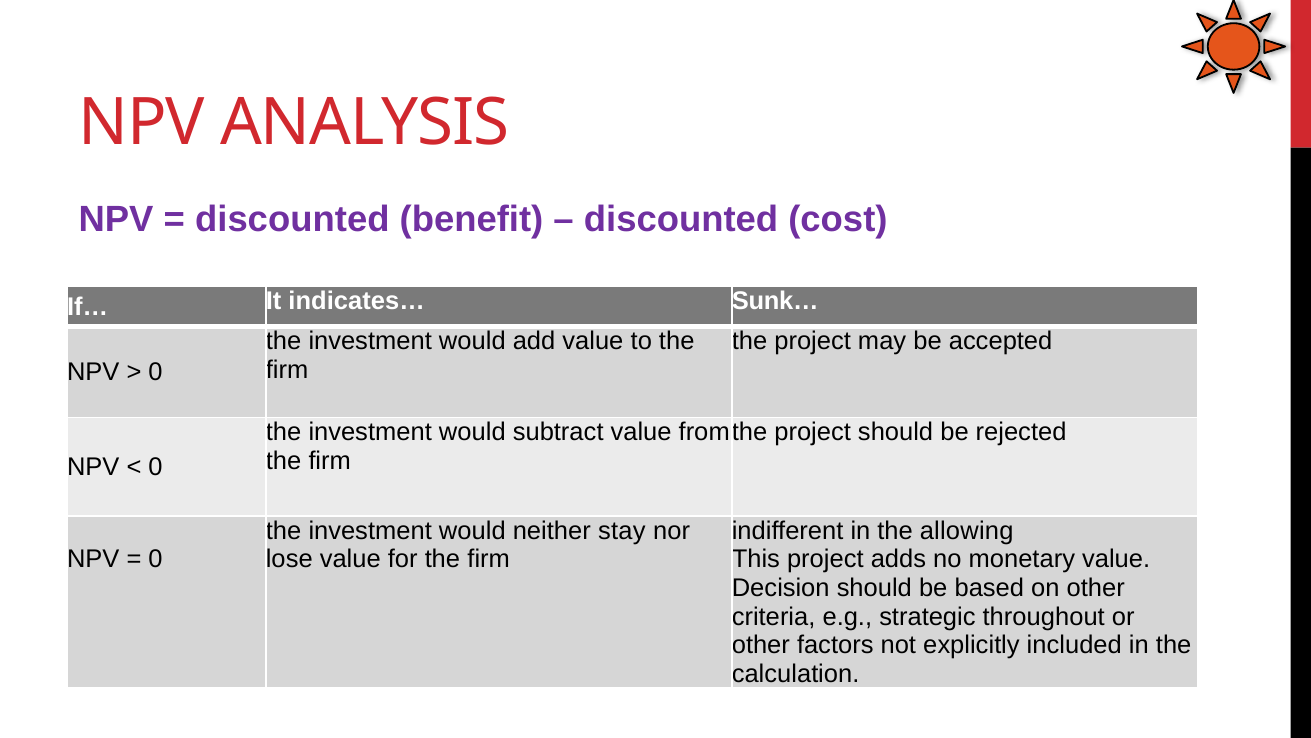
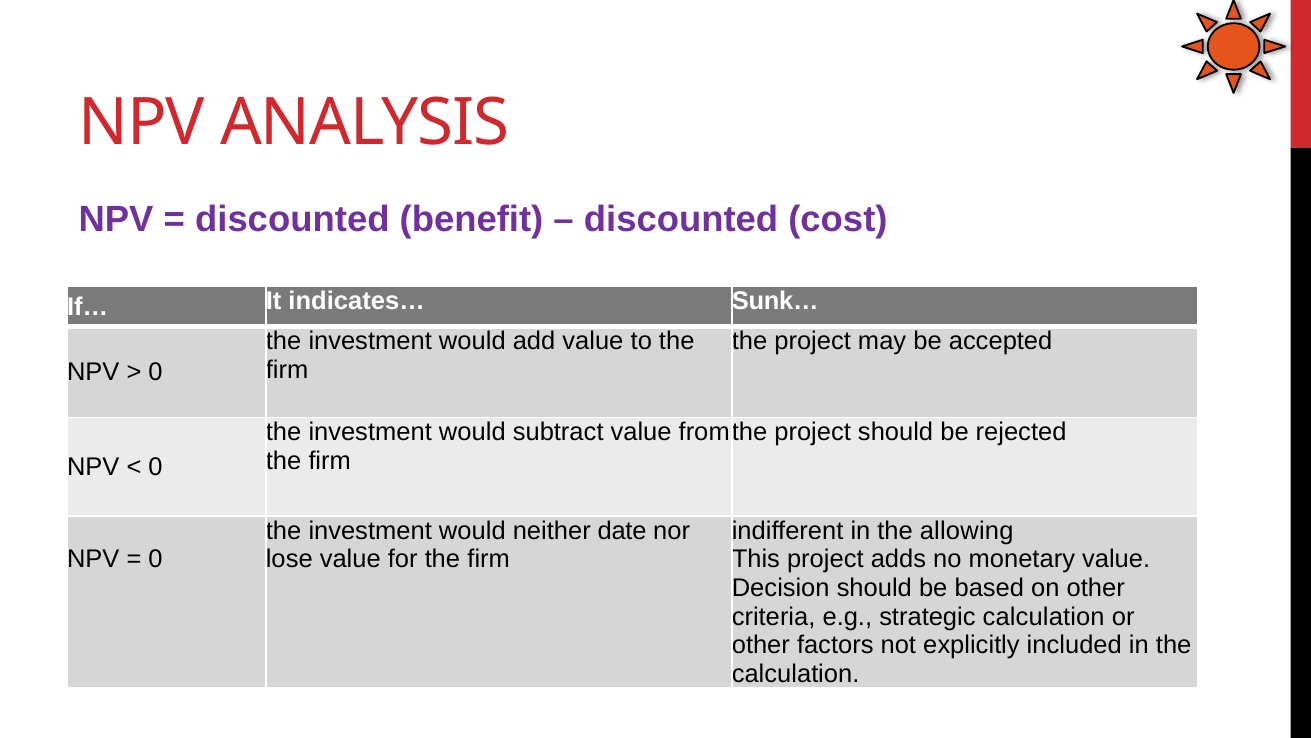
stay: stay -> date
strategic throughout: throughout -> calculation
